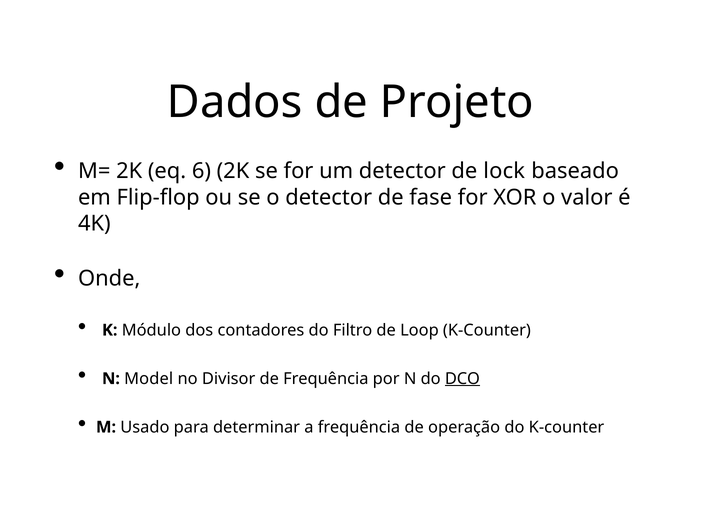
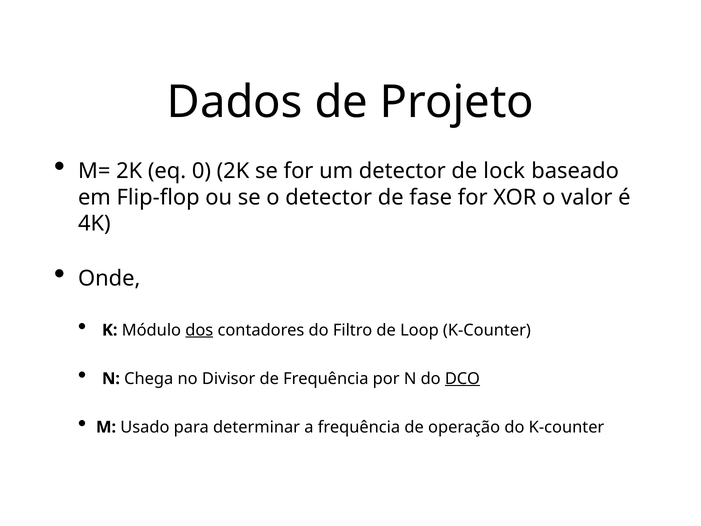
6: 6 -> 0
dos underline: none -> present
Model: Model -> Chega
